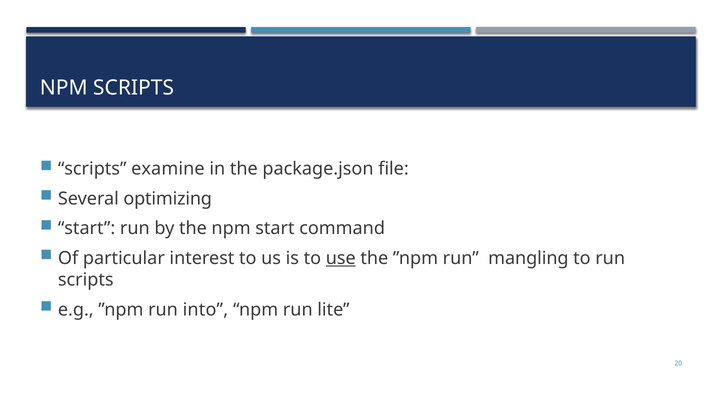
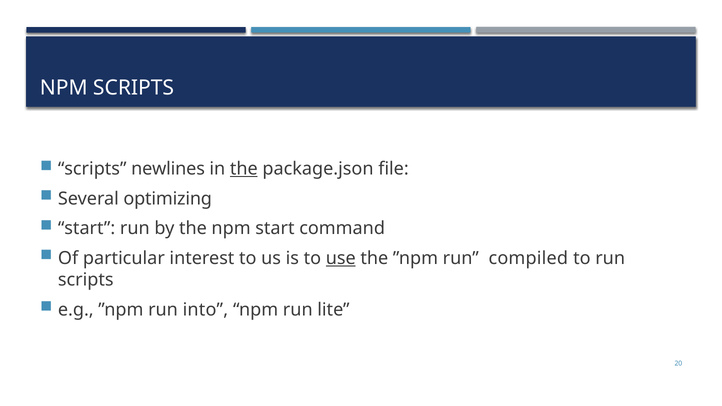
examine: examine -> newlines
the at (244, 169) underline: none -> present
mangling: mangling -> compiled
